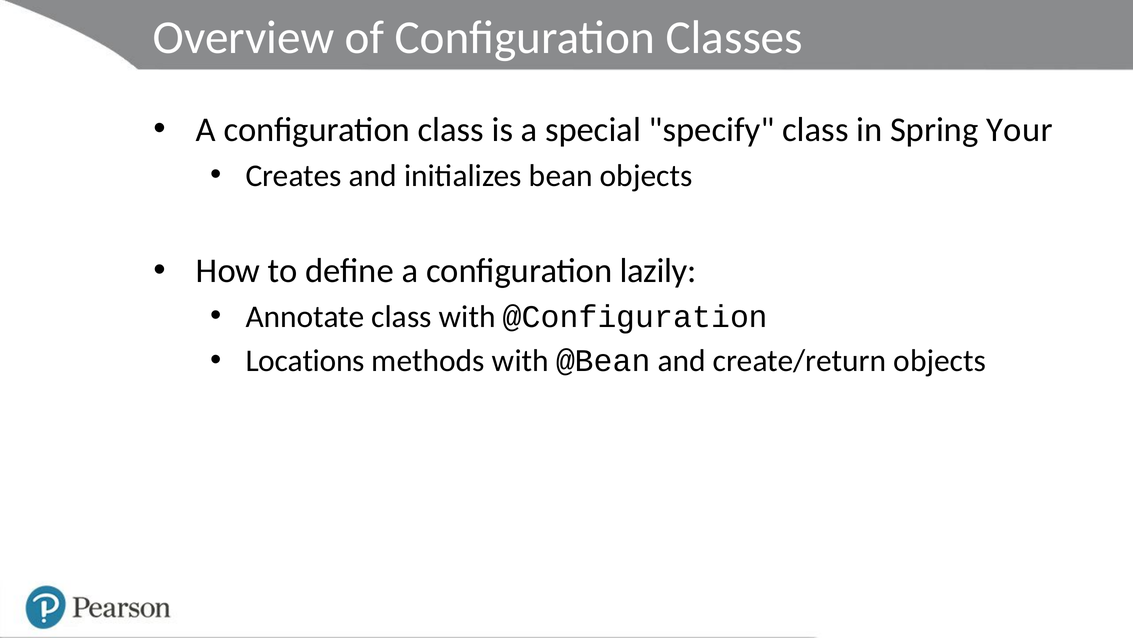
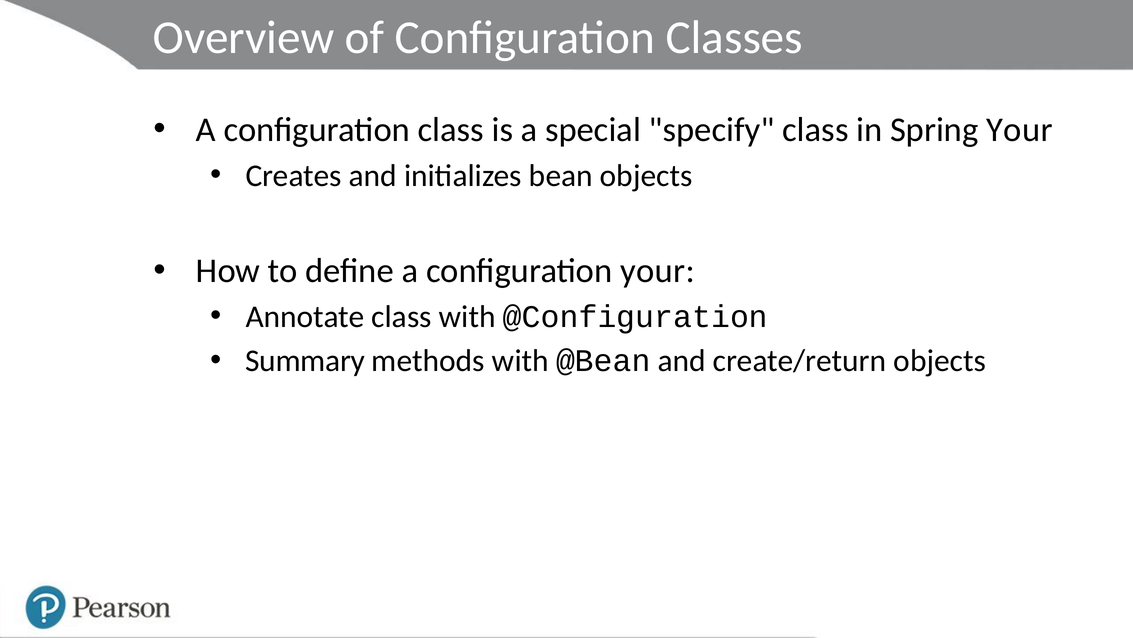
configuration lazily: lazily -> your
Locations: Locations -> Summary
